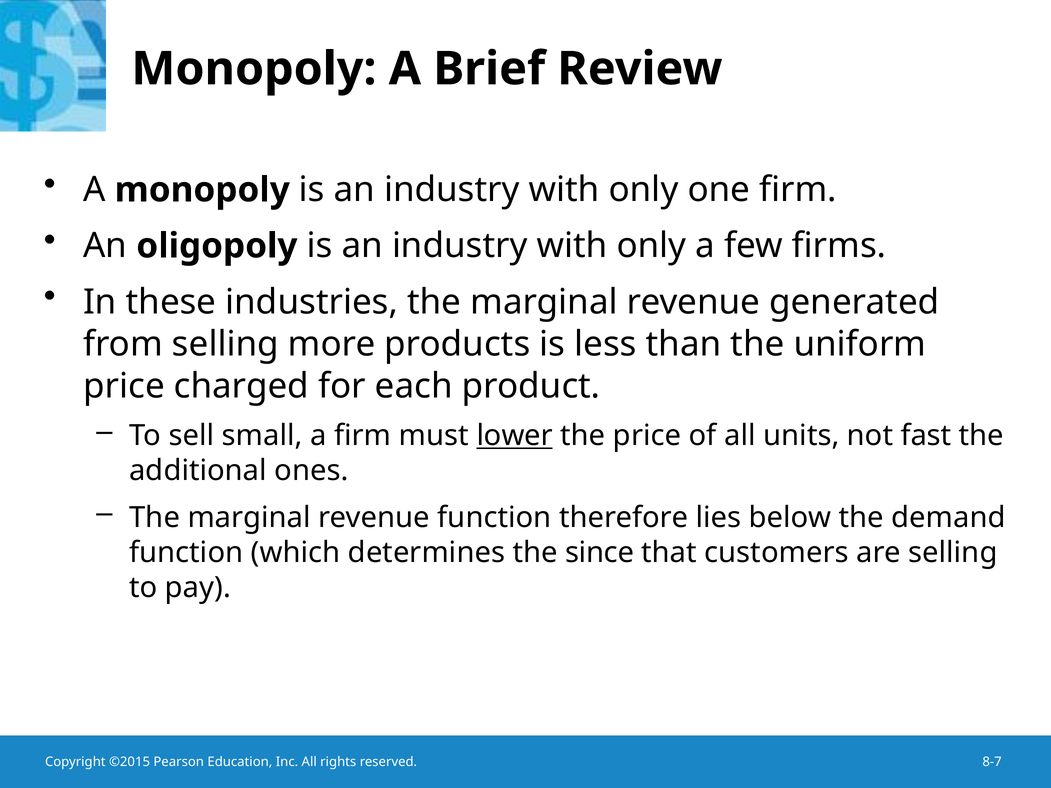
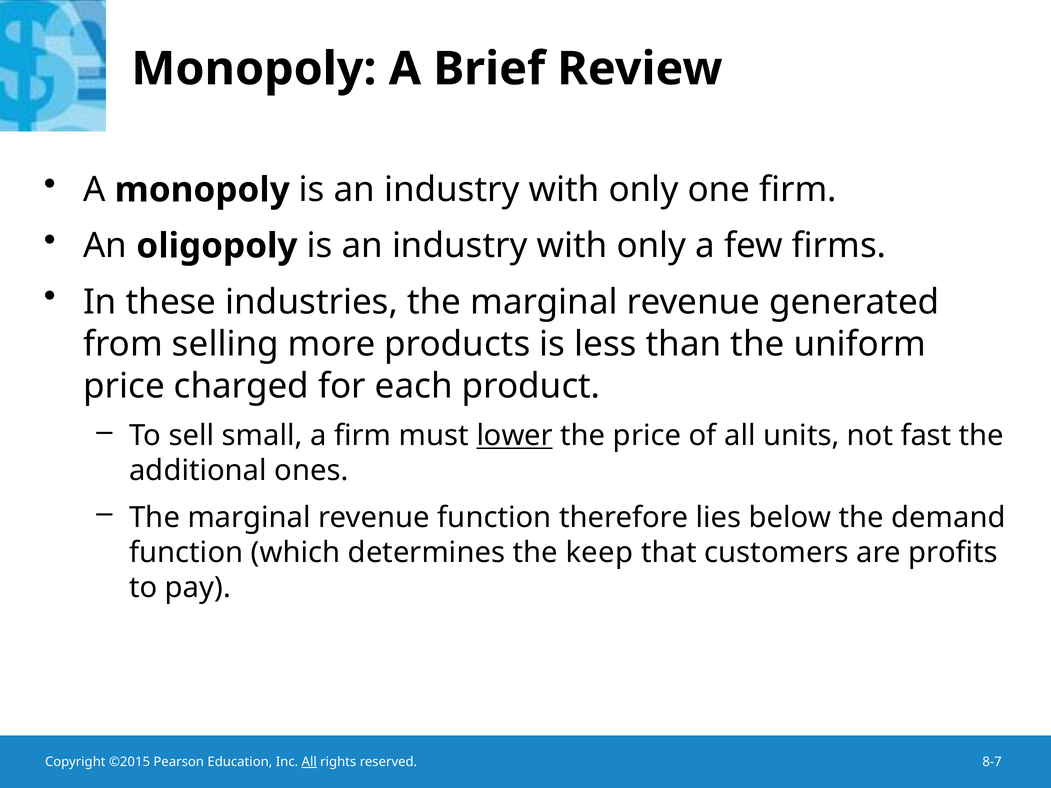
since: since -> keep
are selling: selling -> profits
All at (309, 762) underline: none -> present
